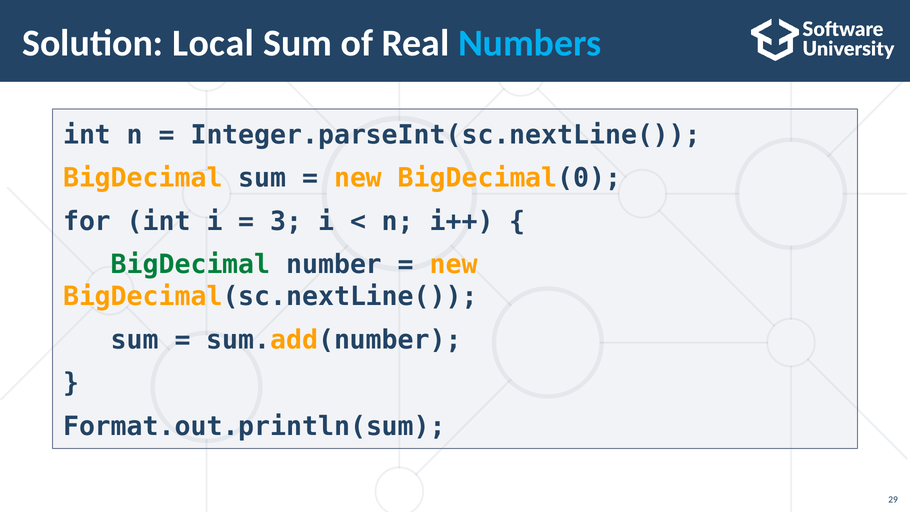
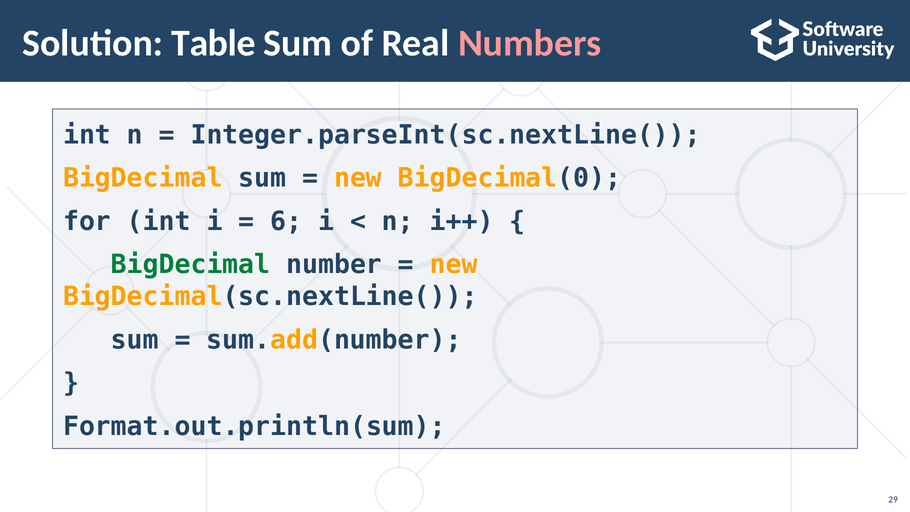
Local: Local -> Table
Numbers colour: light blue -> pink
3: 3 -> 6
